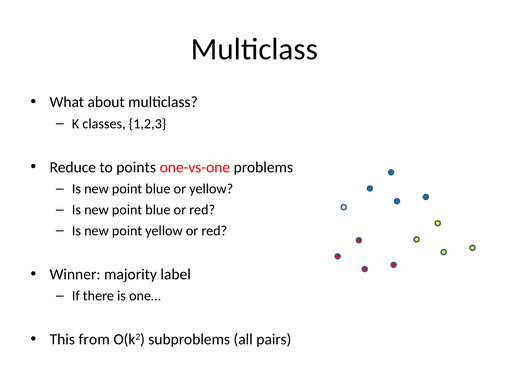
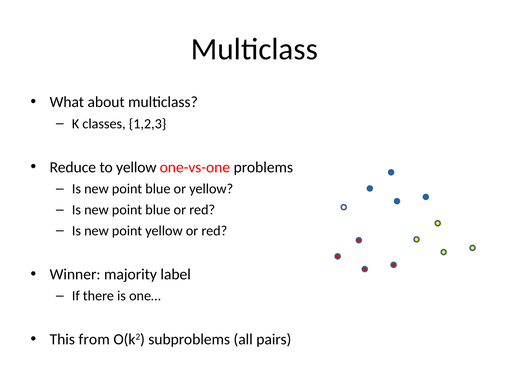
to points: points -> yellow
